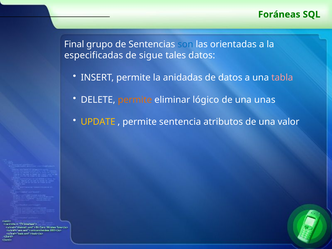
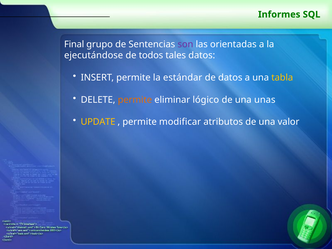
Foráneas: Foráneas -> Informes
son colour: blue -> purple
especificadas: especificadas -> ejecutándose
sigue: sigue -> todos
anidadas: anidadas -> estándar
tabla colour: pink -> yellow
sentencia: sentencia -> modificar
